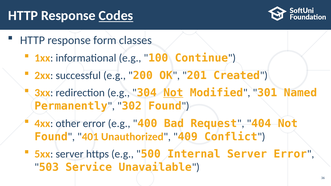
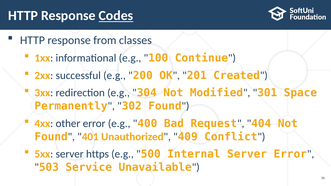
form: form -> from
Not at (173, 93) underline: present -> none
Named: Named -> Space
